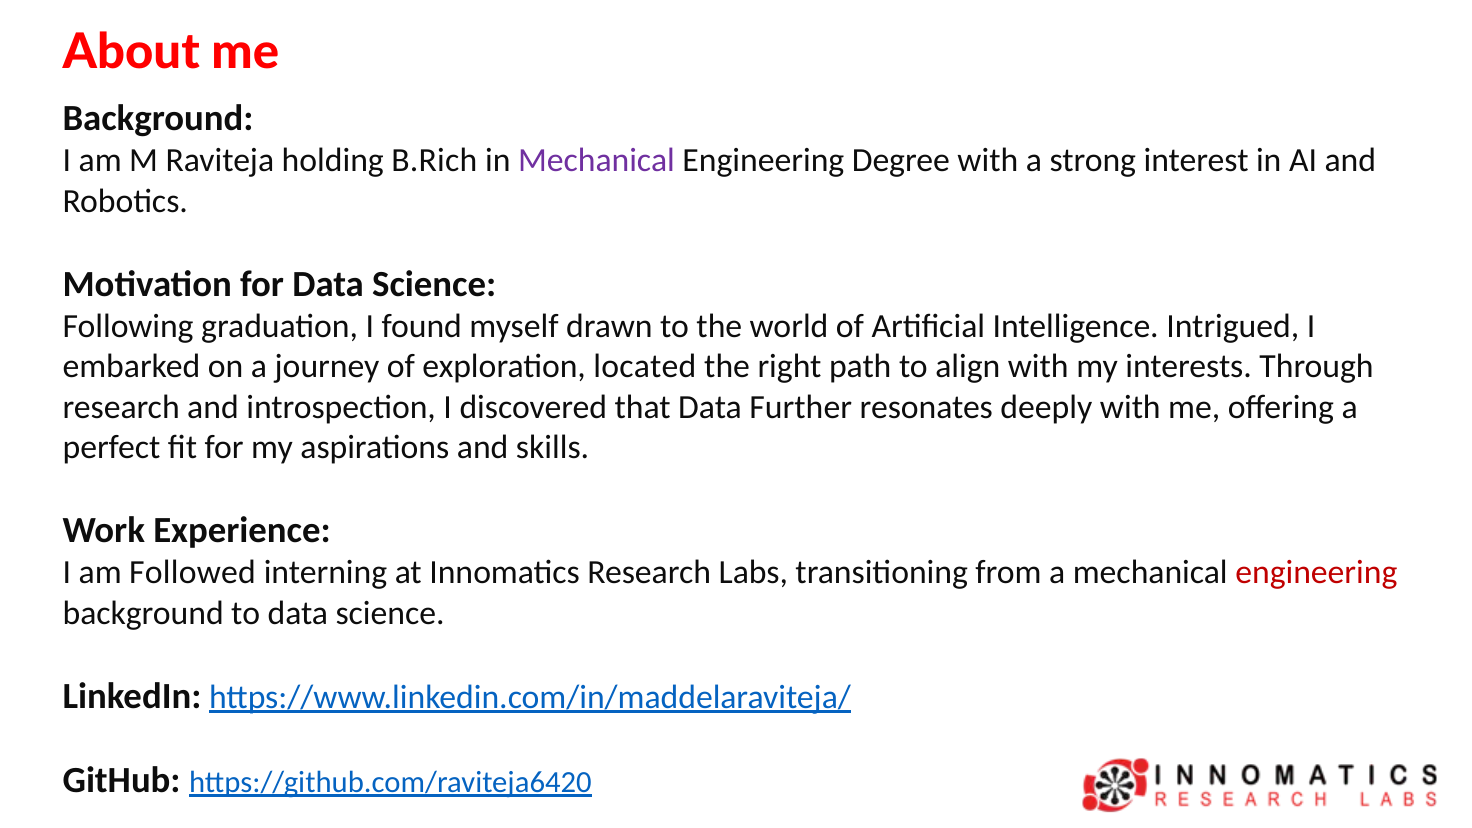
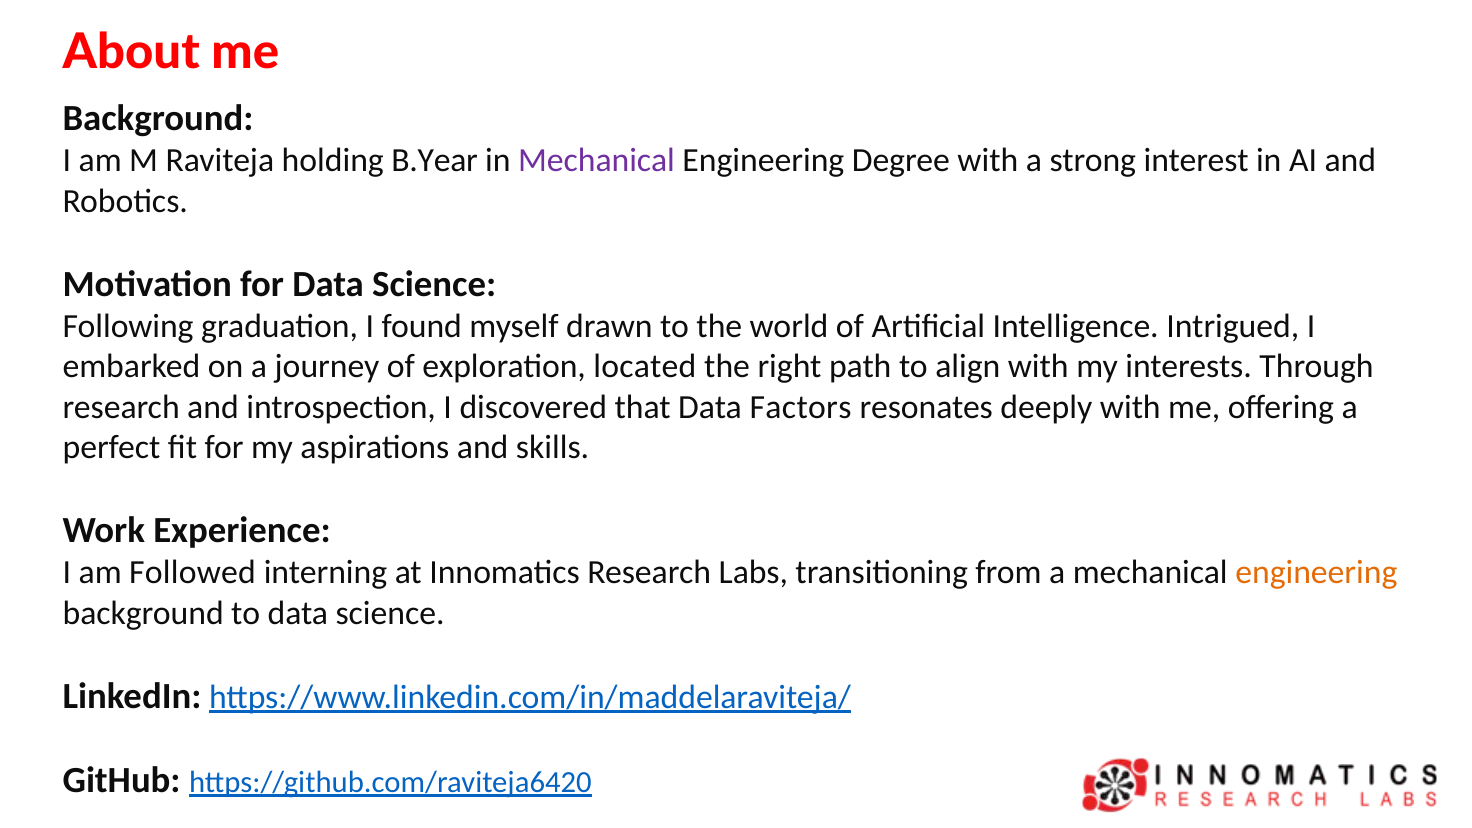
B.Rich: B.Rich -> B.Year
Further: Further -> Factors
engineering at (1316, 573) colour: red -> orange
